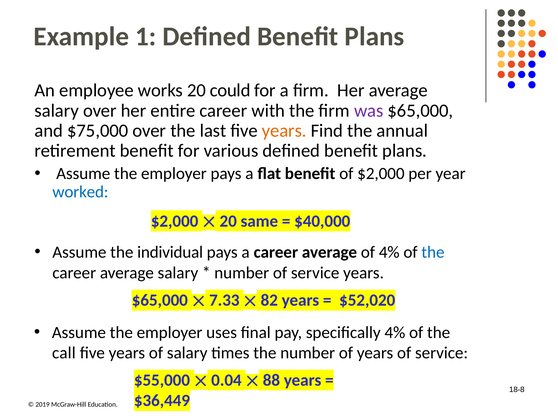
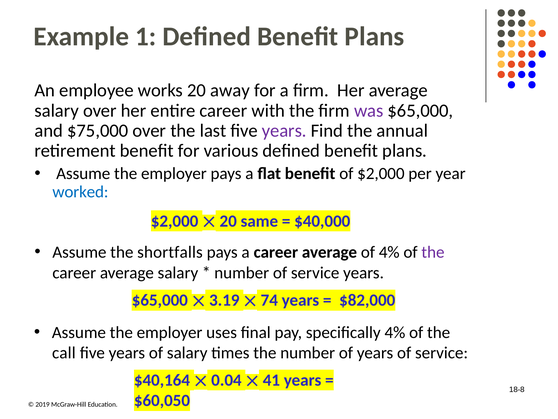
could: could -> away
years at (284, 131) colour: orange -> purple
individual: individual -> shortfalls
the at (433, 252) colour: blue -> purple
7.33: 7.33 -> 3.19
82: 82 -> 74
$52,020: $52,020 -> $82,000
$55,000: $55,000 -> $40,164
88: 88 -> 41
$36,449: $36,449 -> $60,050
